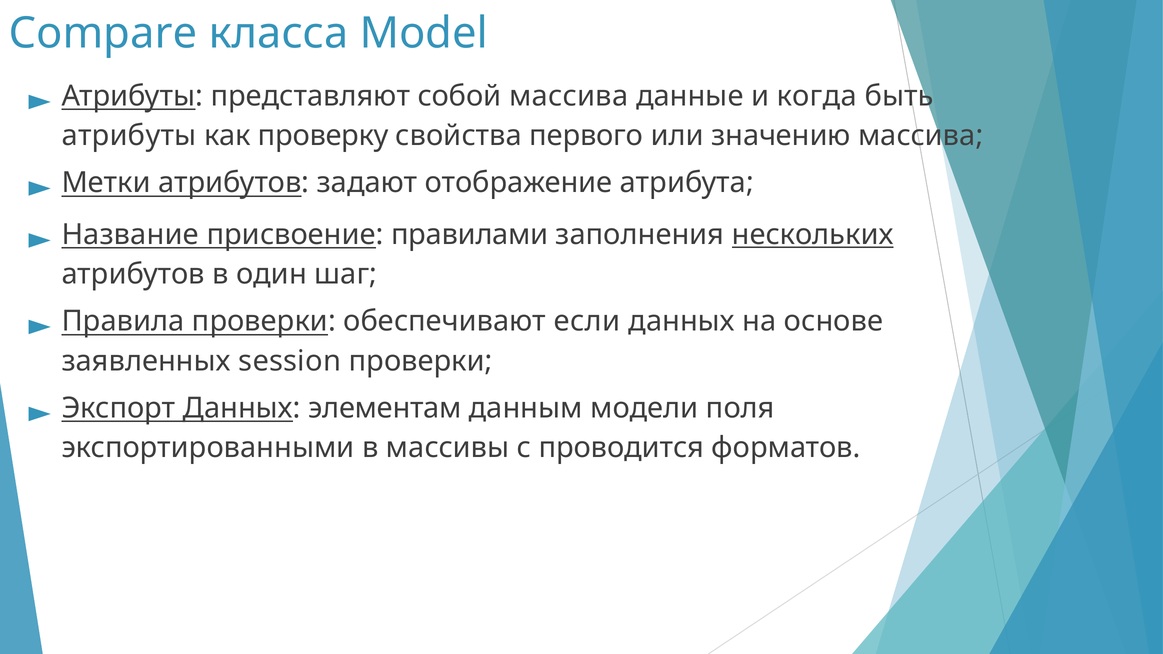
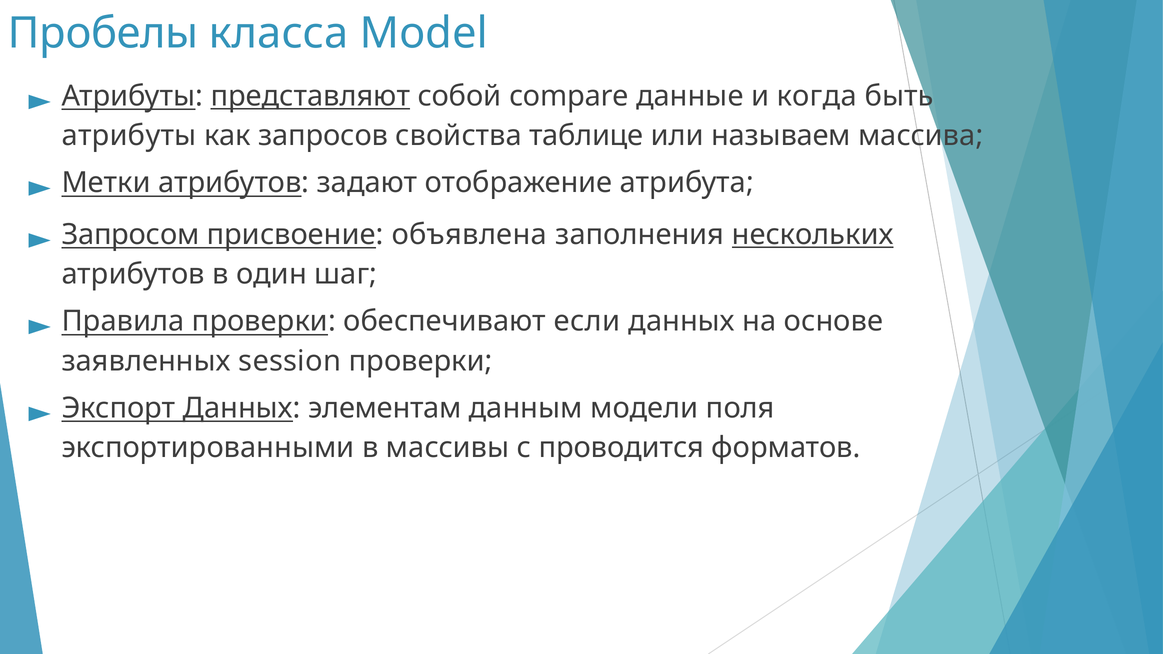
Compare: Compare -> Пробелы
представляют underline: none -> present
собой массива: массива -> compare
проверку: проверку -> запросов
первого: первого -> таблице
значению: значению -> называем
Название: Название -> Запросом
правилами: правилами -> объявлена
